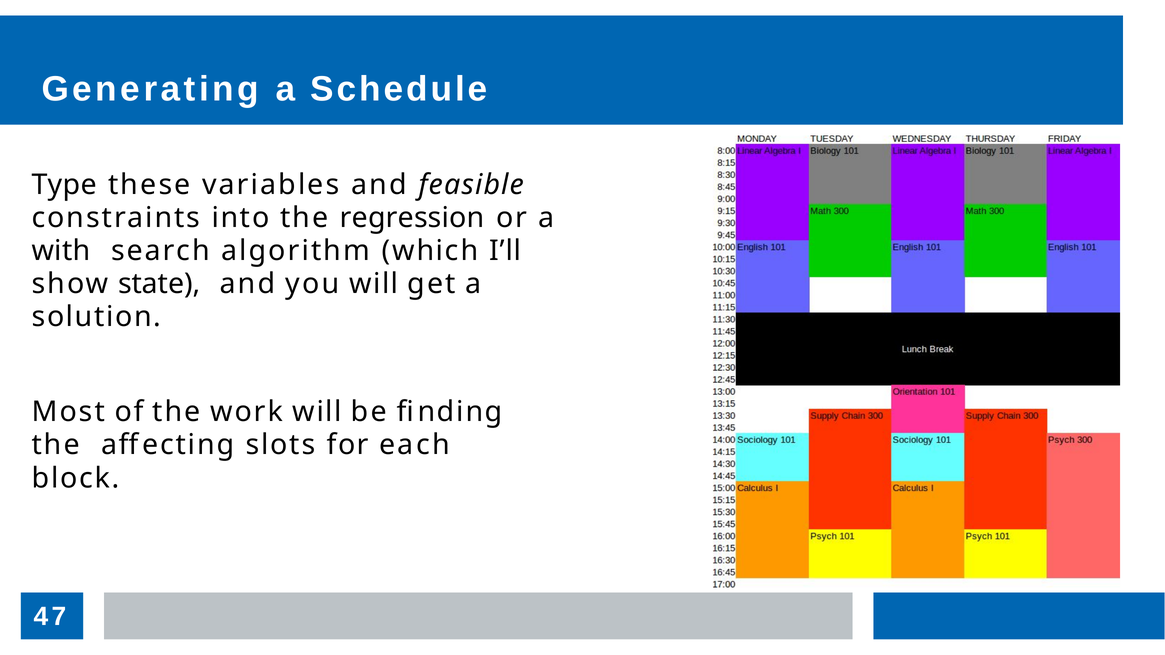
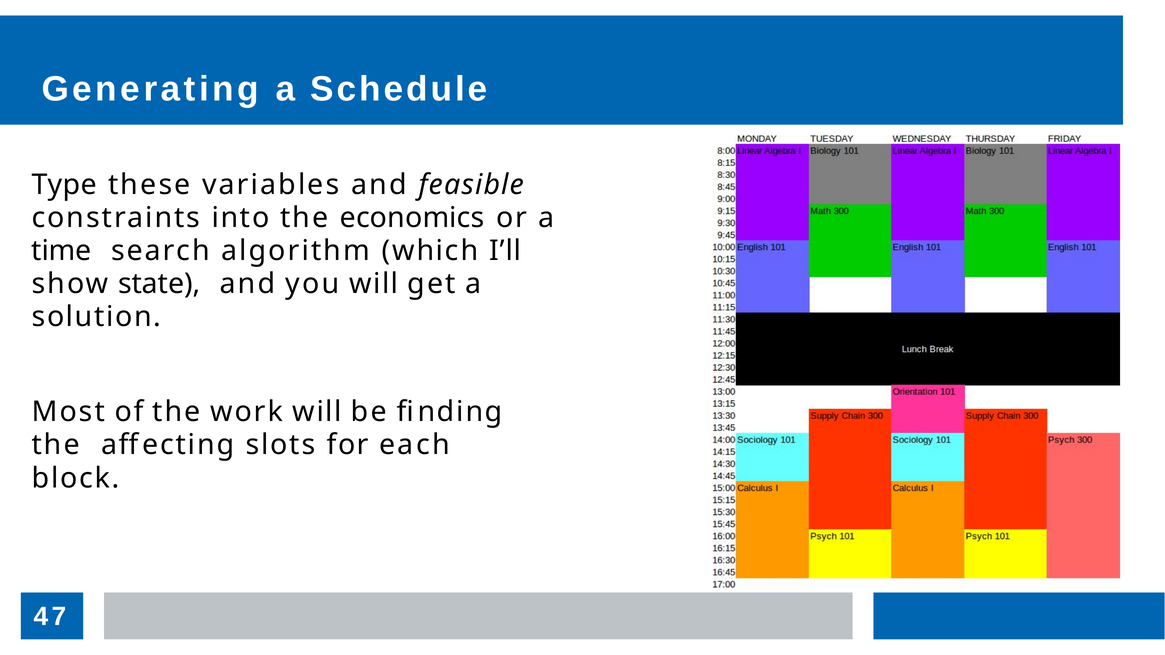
regression: regression -> economics
with: with -> time
